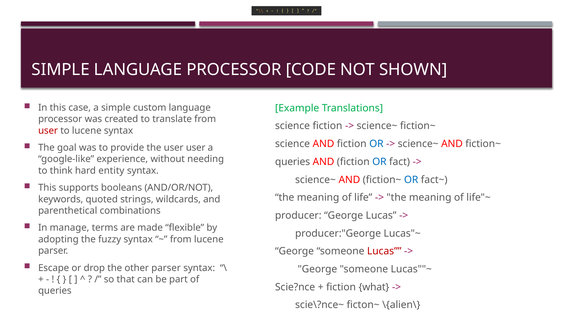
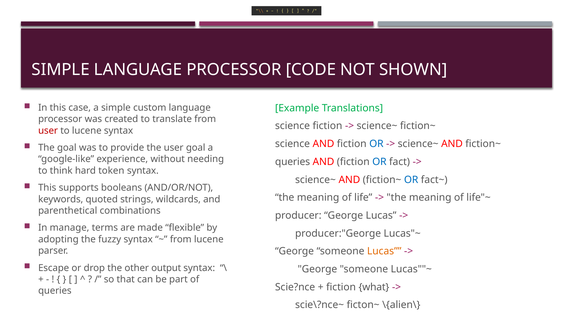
user user: user -> goal
entity: entity -> token
Lucas at (384, 252) colour: red -> orange
other parser: parser -> output
